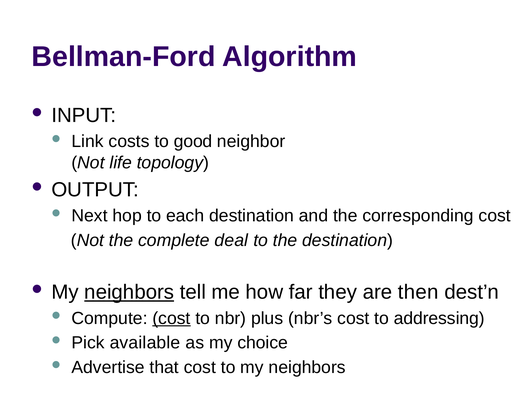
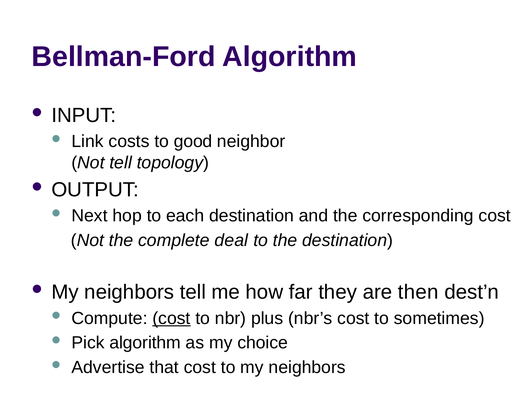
Not life: life -> tell
neighbors at (129, 292) underline: present -> none
addressing: addressing -> sometimes
Pick available: available -> algorithm
